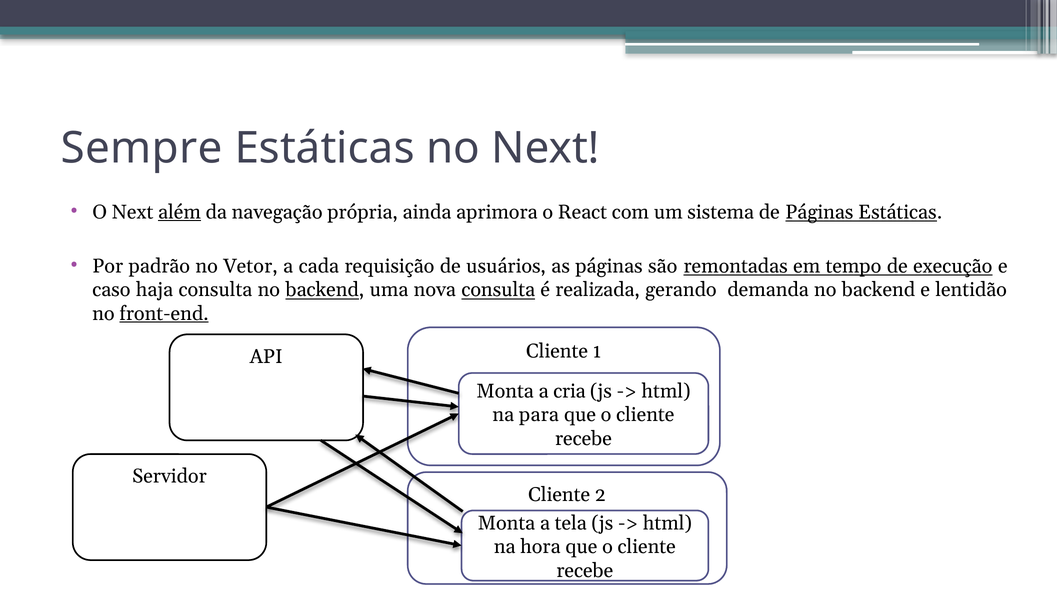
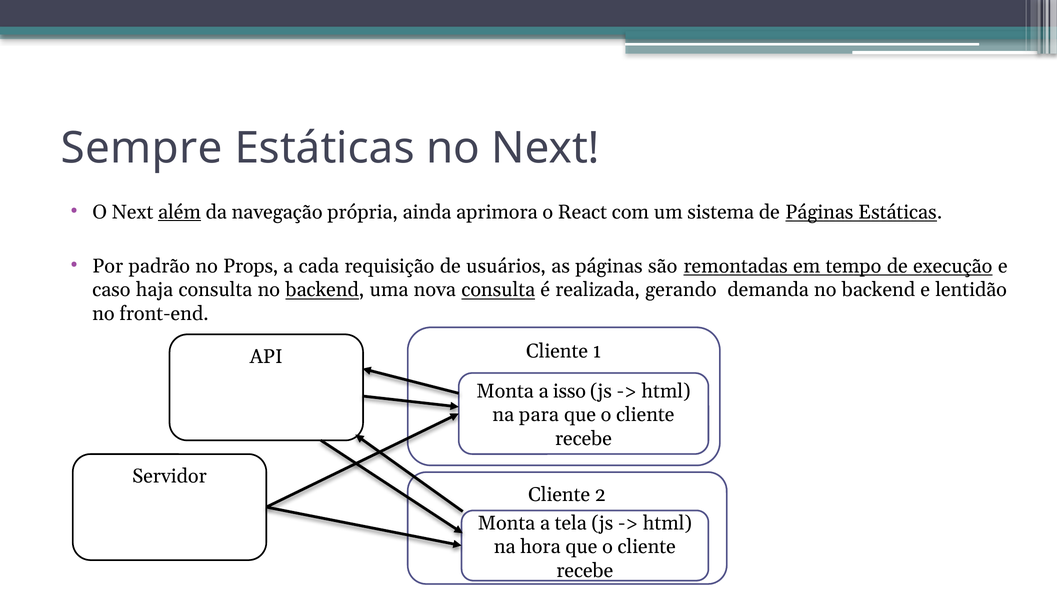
Vetor: Vetor -> Props
front-end underline: present -> none
cria: cria -> isso
